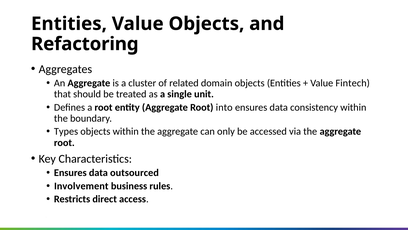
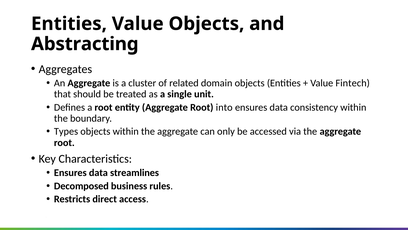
Refactoring: Refactoring -> Abstracting
outsourced: outsourced -> streamlines
Involvement: Involvement -> Decomposed
